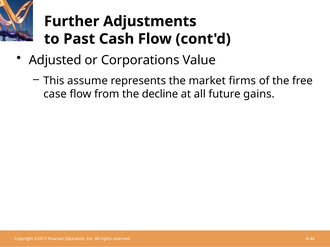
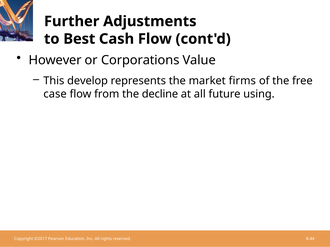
Past: Past -> Best
Adjusted: Adjusted -> However
assume: assume -> develop
gains: gains -> using
